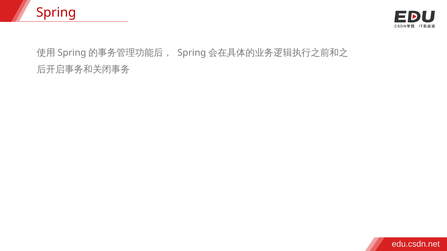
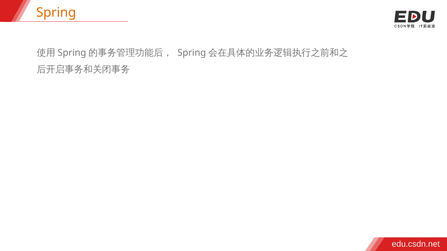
Spring colour: red -> orange
